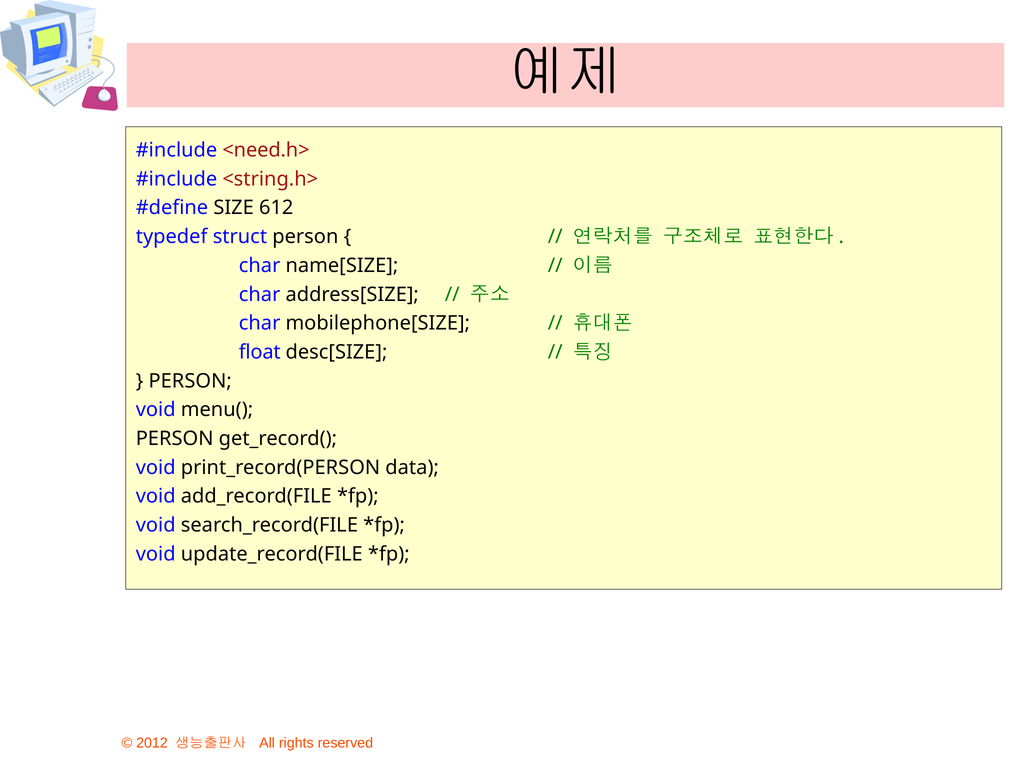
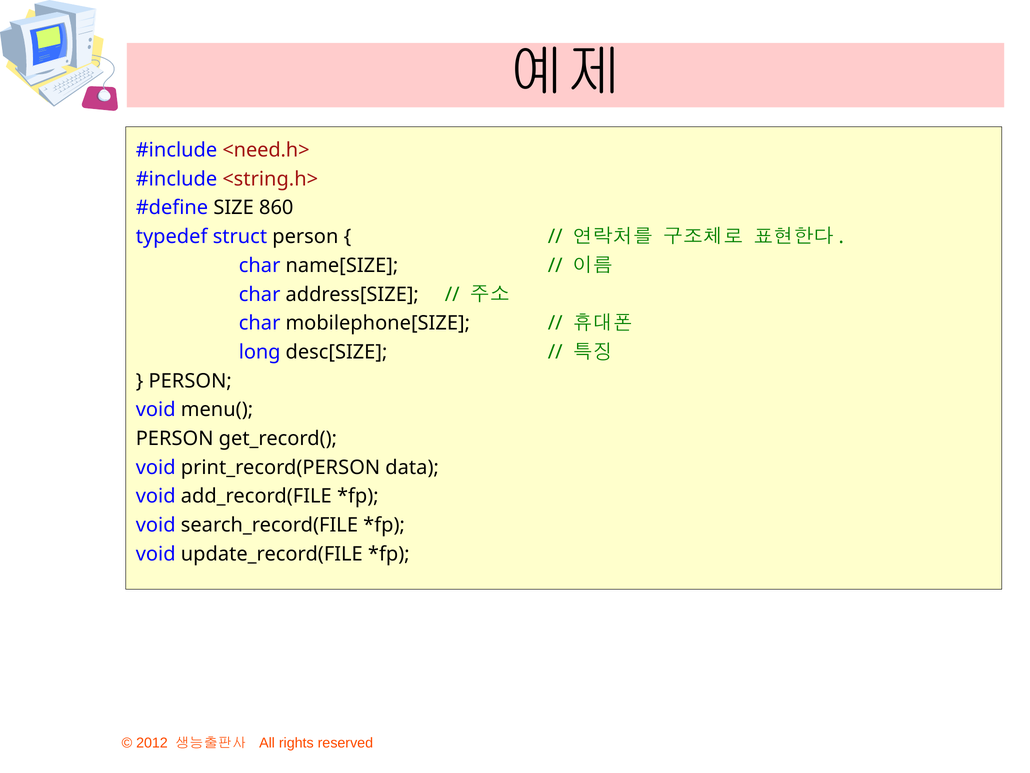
612: 612 -> 860
float: float -> long
